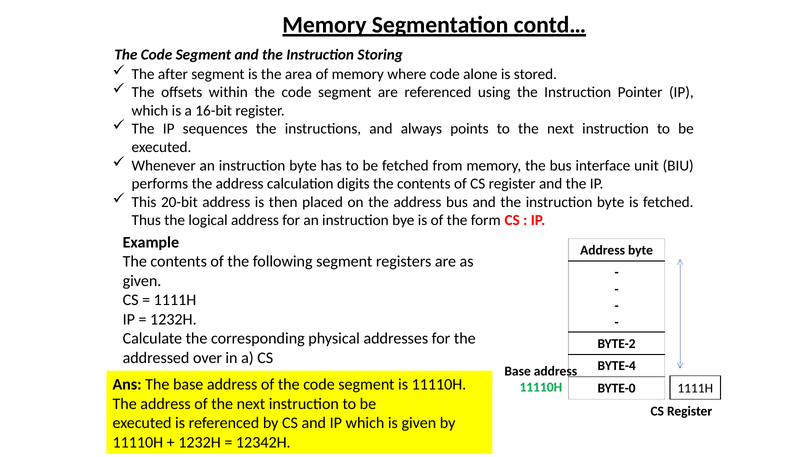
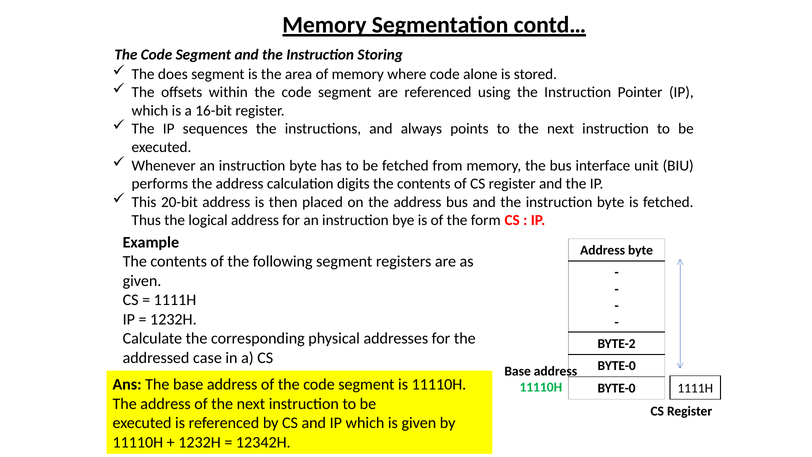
after: after -> does
over: over -> case
BYTE-4 at (617, 366): BYTE-4 -> BYTE-0
